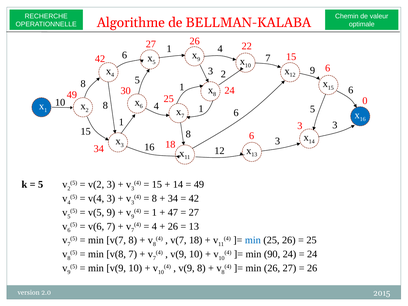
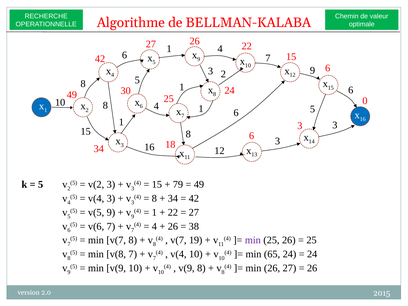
14 at (178, 185): 14 -> 79
47 at (173, 212): 47 -> 22
13 at (194, 226): 13 -> 38
v(7 18: 18 -> 19
min at (253, 240) colour: blue -> purple
v(9 at (178, 254): v(9 -> v(4
90: 90 -> 65
